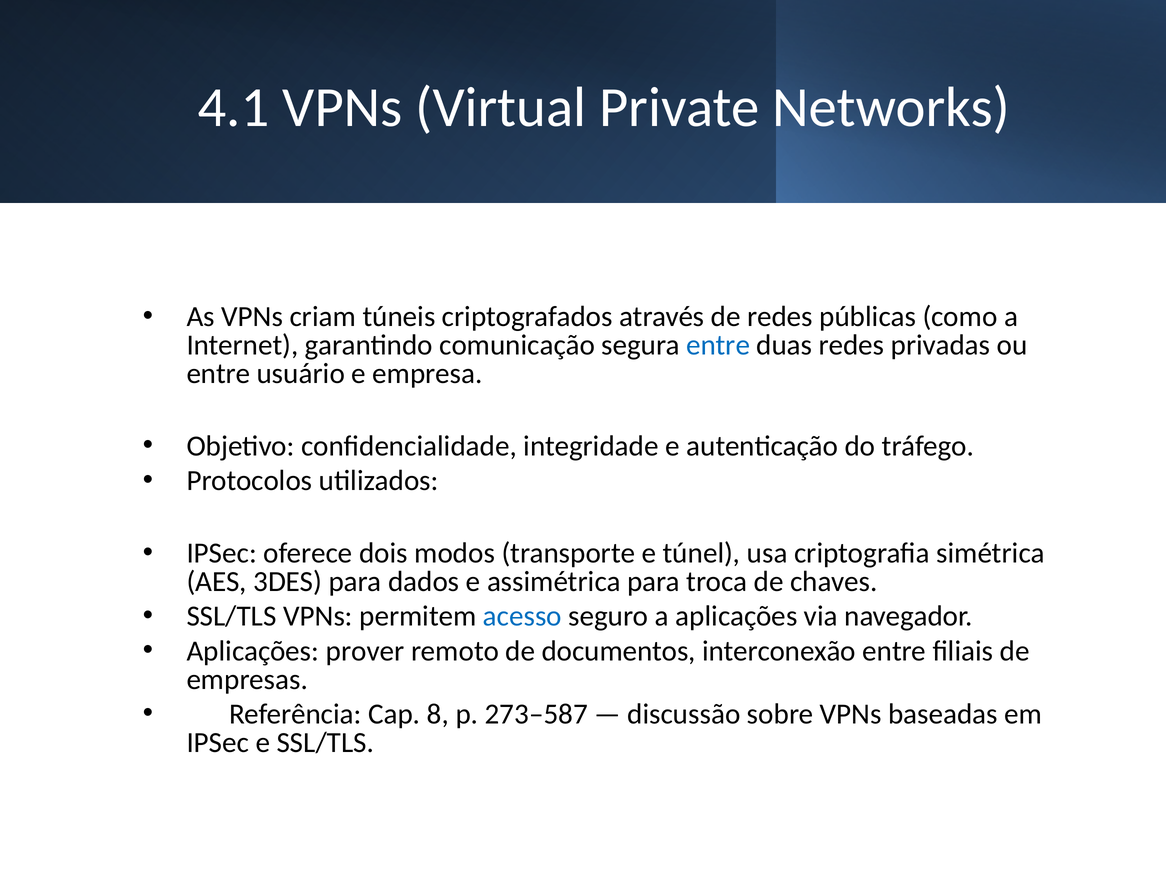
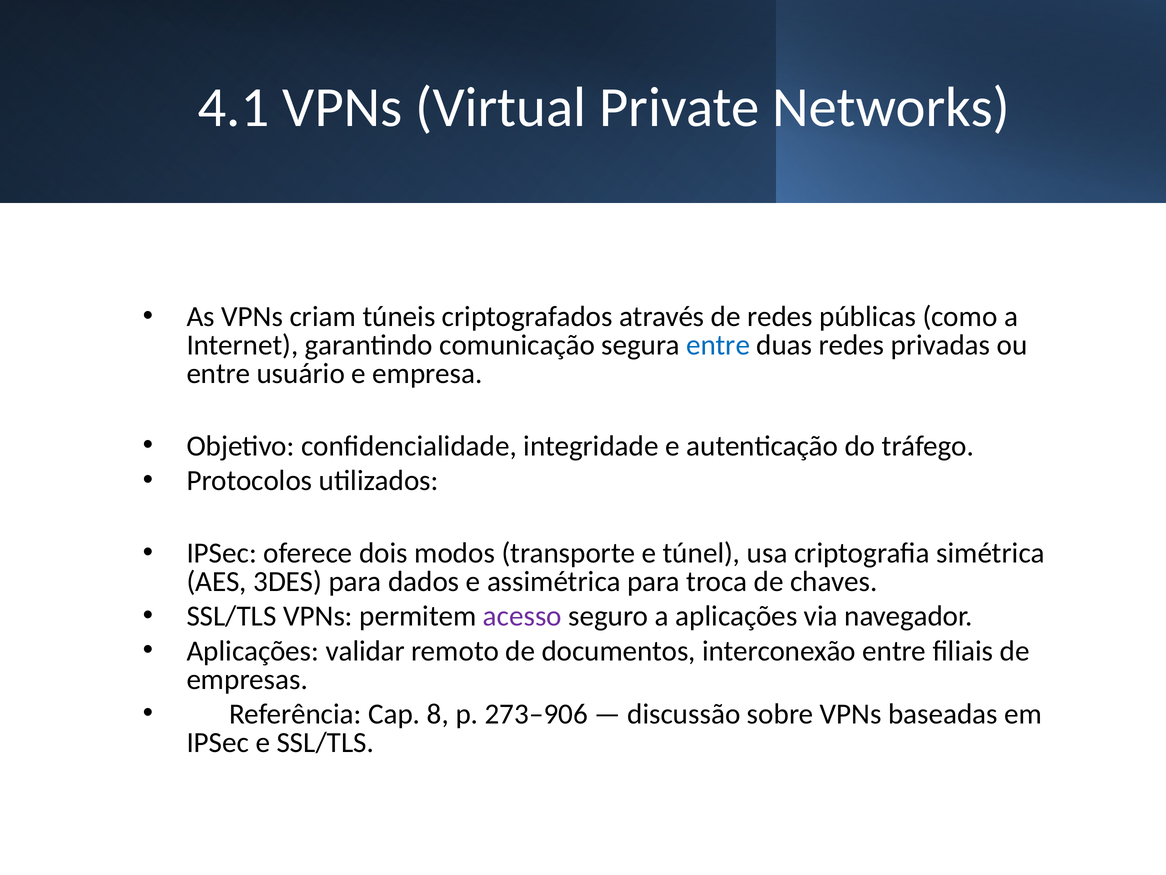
acesso colour: blue -> purple
prover: prover -> validar
273–587: 273–587 -> 273–906
